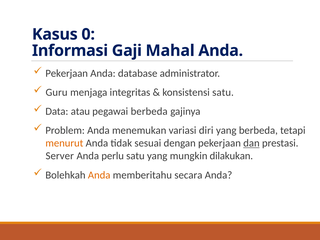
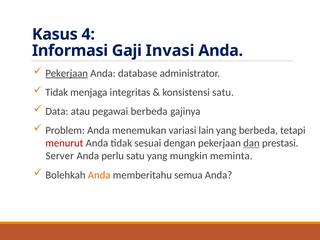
0: 0 -> 4
Mahal: Mahal -> Invasi
Pekerjaan at (67, 73) underline: none -> present
Guru at (57, 92): Guru -> Tidak
diri: diri -> lain
menurut colour: orange -> red
dilakukan: dilakukan -> meminta
secara: secara -> semua
